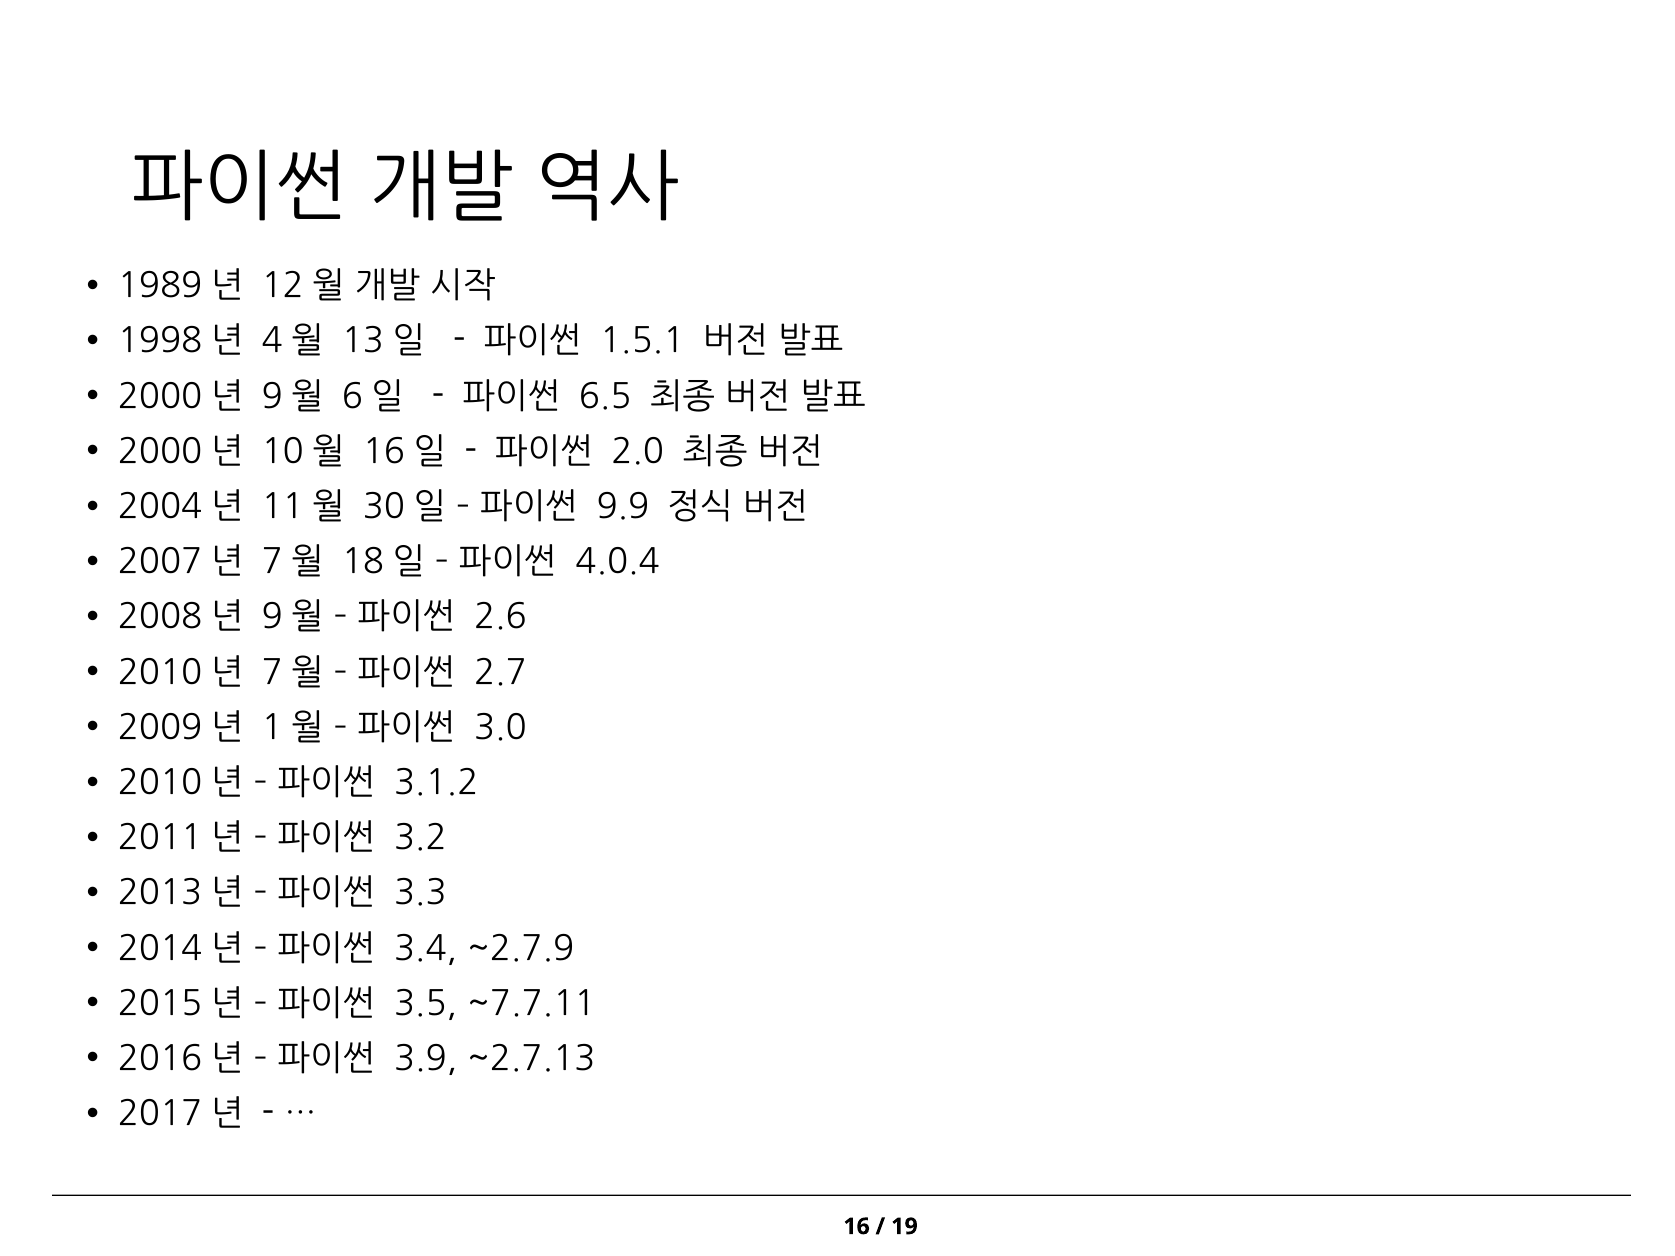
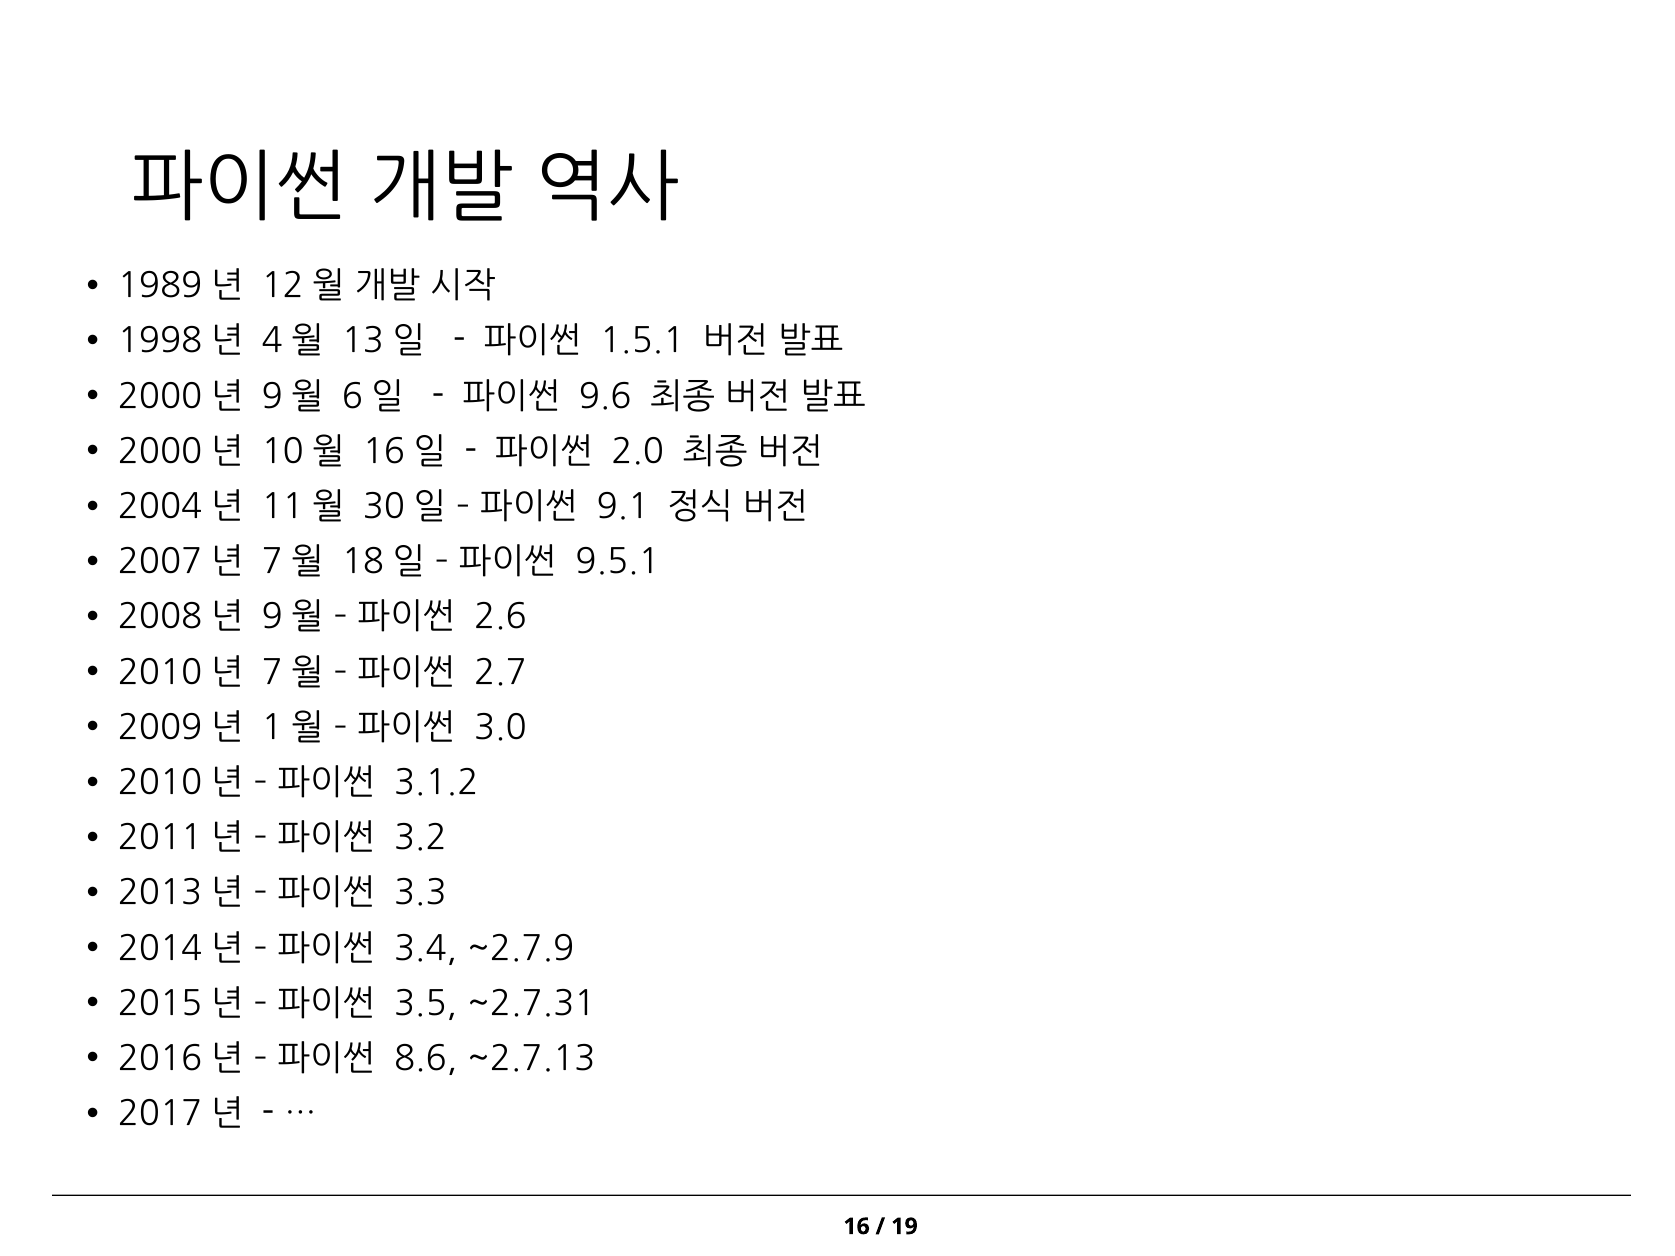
6.5: 6.5 -> 9.6
9.9: 9.9 -> 9.1
4.0.4: 4.0.4 -> 9.5.1
~7.7.11: ~7.7.11 -> ~2.7.31
3.9: 3.9 -> 8.6
